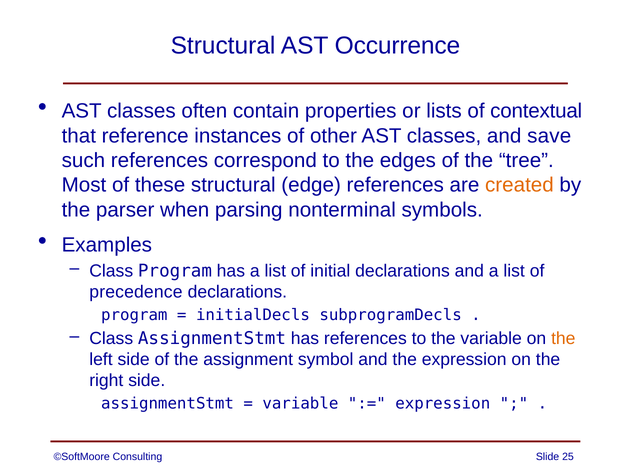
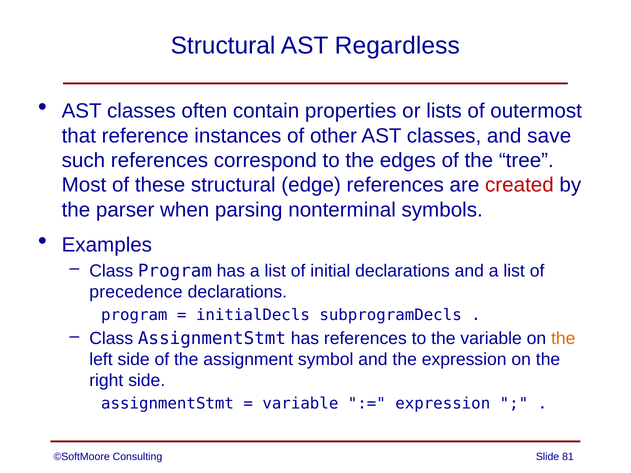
Occurrence: Occurrence -> Regardless
contextual: contextual -> outermost
created colour: orange -> red
25: 25 -> 81
